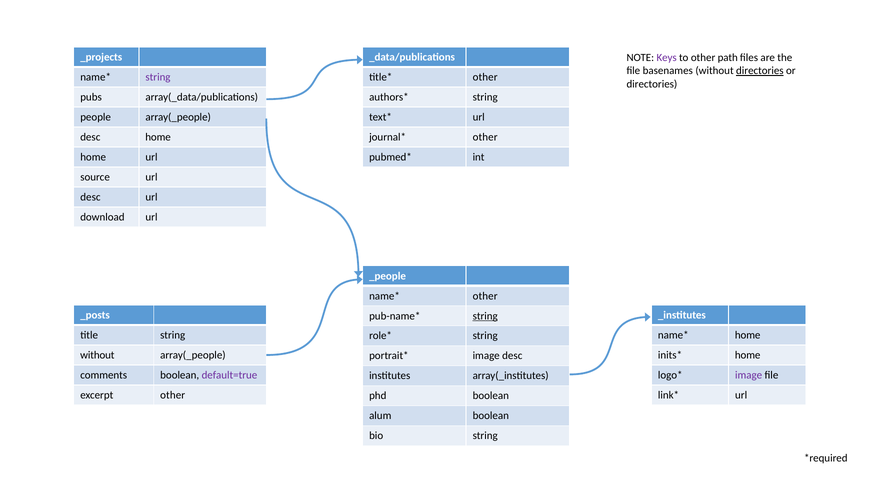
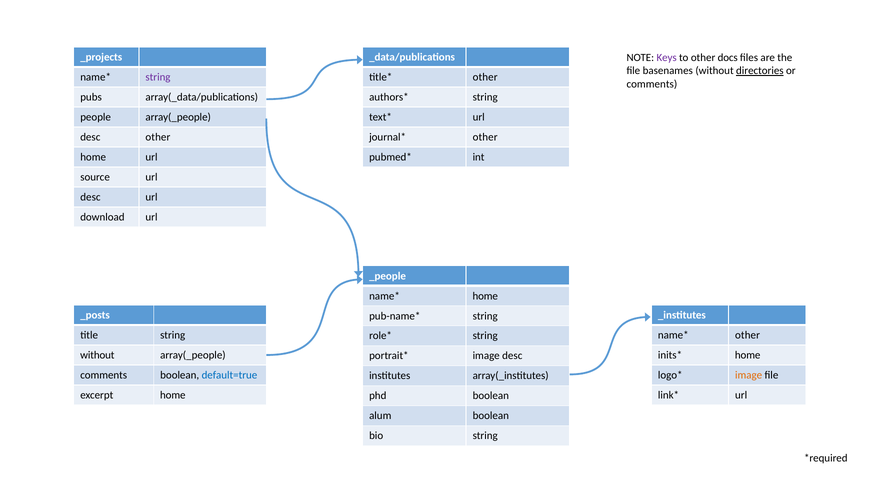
path: path -> docs
directories at (652, 84): directories -> comments
desc home: home -> other
other at (485, 296): other -> home
string at (485, 316) underline: present -> none
home at (748, 335): home -> other
default=true colour: purple -> blue
image at (749, 375) colour: purple -> orange
excerpt other: other -> home
